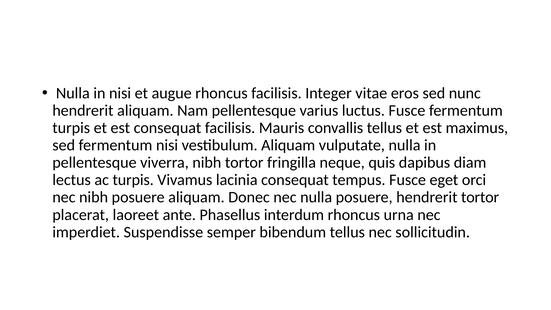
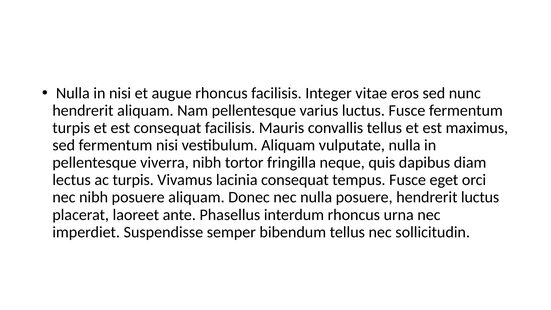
hendrerit tortor: tortor -> luctus
